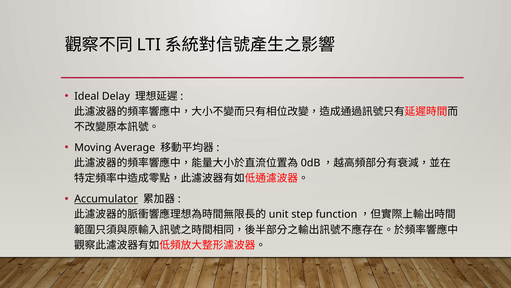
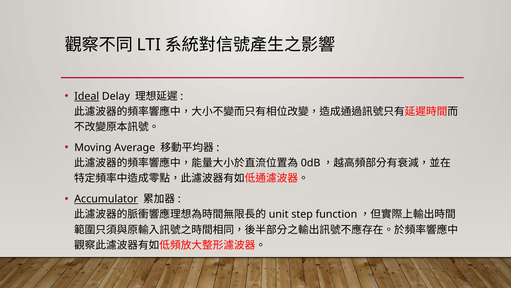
Ideal underline: none -> present
